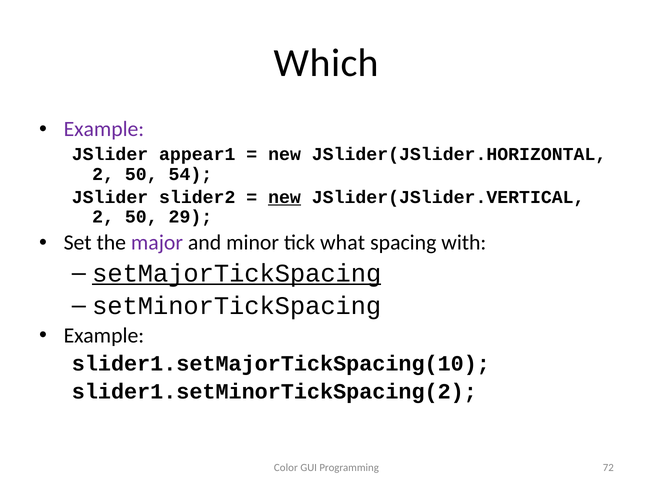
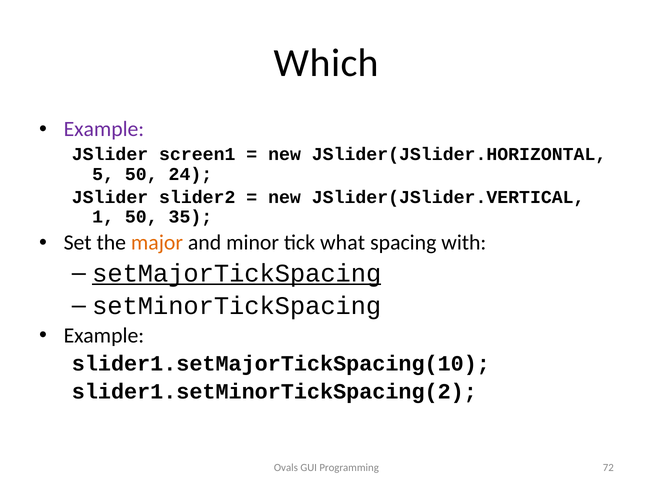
appear1: appear1 -> screen1
2 at (103, 174): 2 -> 5
54: 54 -> 24
new at (285, 197) underline: present -> none
2 at (103, 217): 2 -> 1
29: 29 -> 35
major colour: purple -> orange
Color: Color -> Ovals
